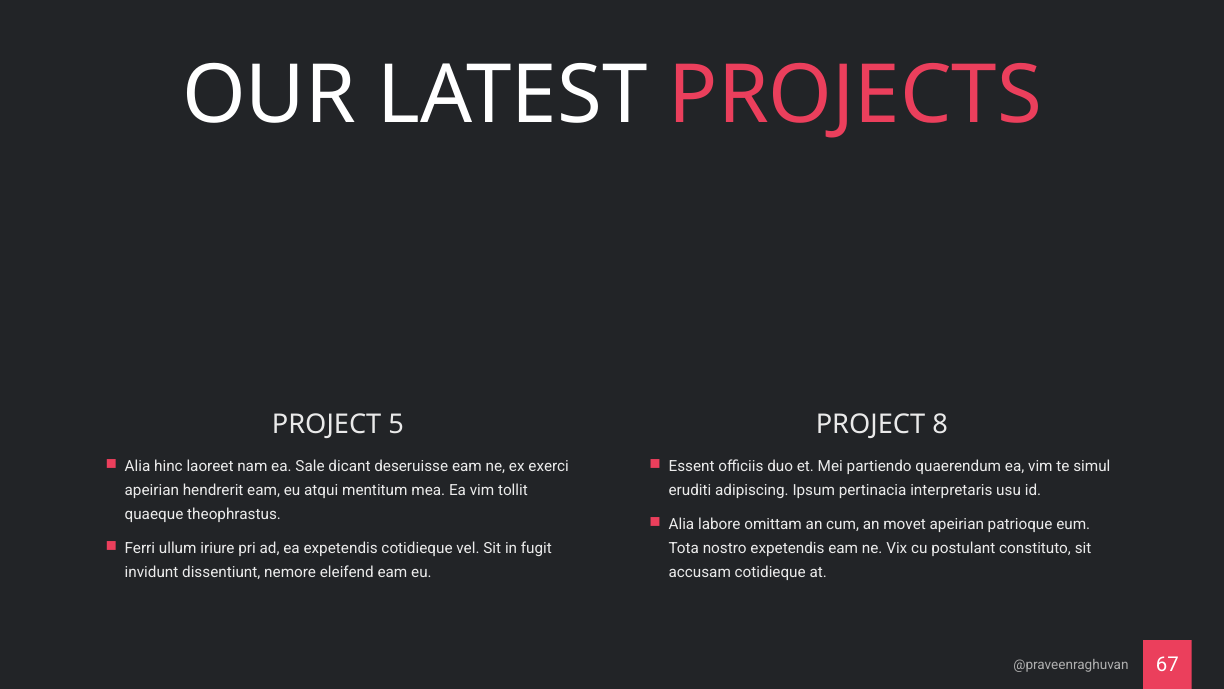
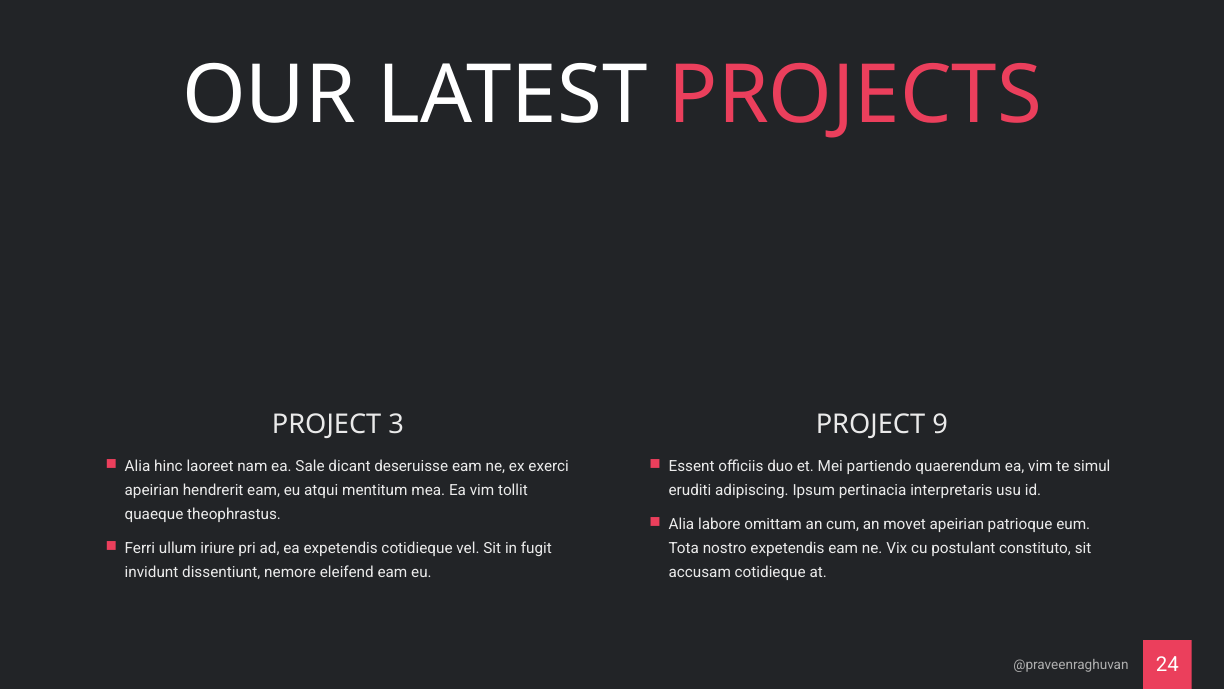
5: 5 -> 3
8: 8 -> 9
67: 67 -> 24
